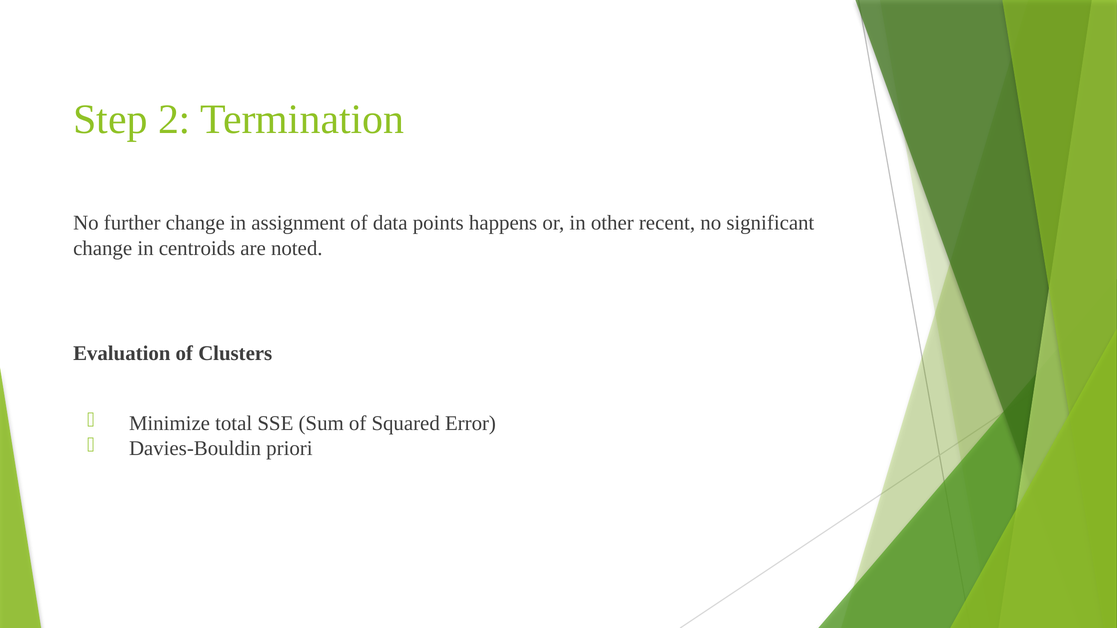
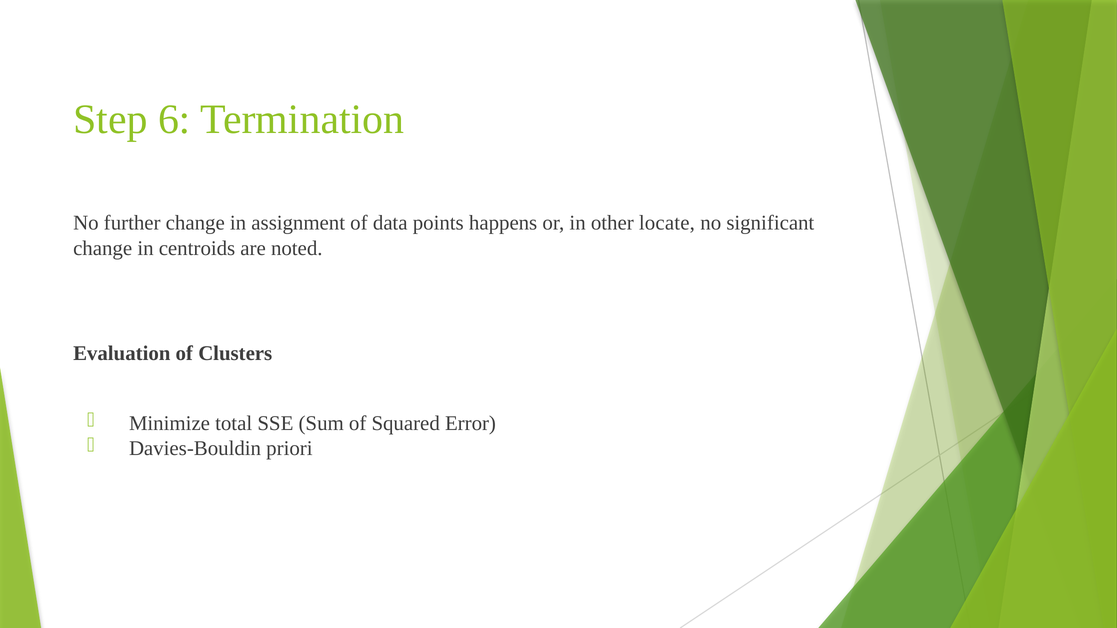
2: 2 -> 6
recent: recent -> locate
